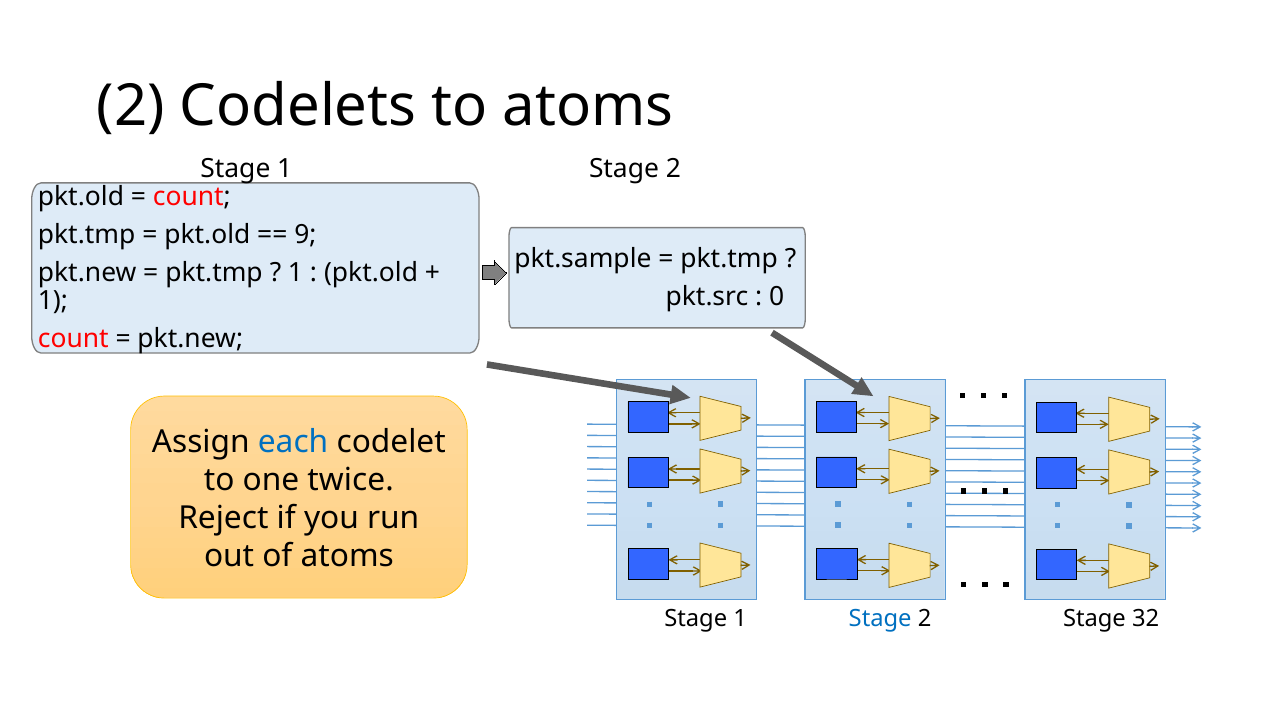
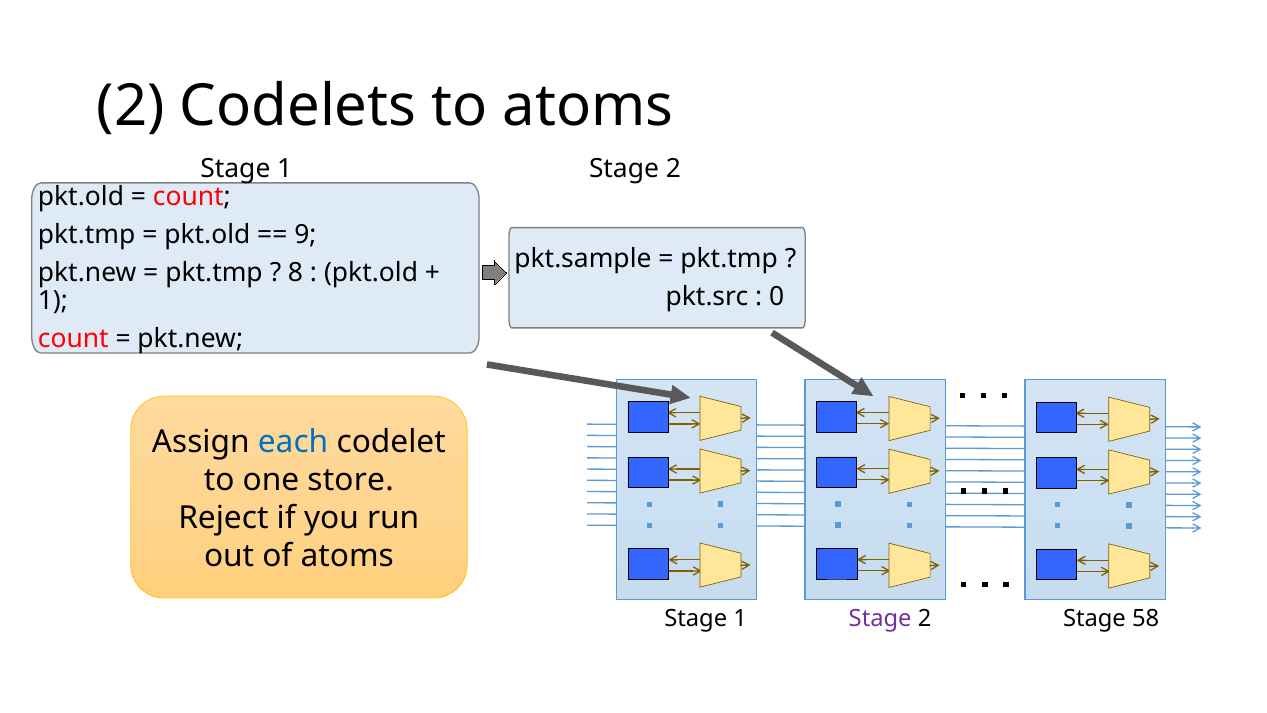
1 at (296, 272): 1 -> 8
twice: twice -> store
Stage at (880, 618) colour: blue -> purple
32: 32 -> 58
